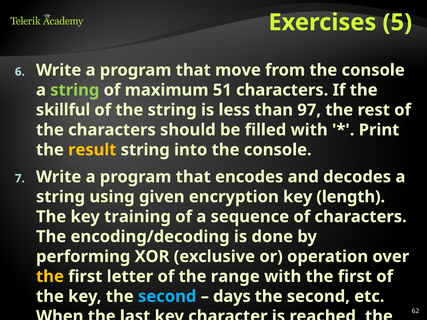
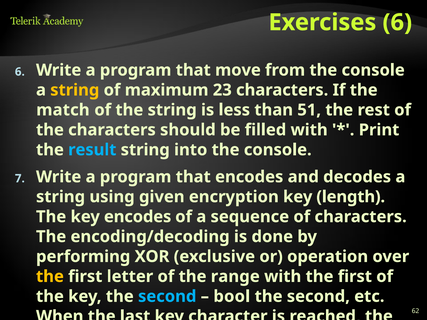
Exercises 5: 5 -> 6
string at (75, 90) colour: light green -> yellow
51: 51 -> 23
skillful: skillful -> match
97: 97 -> 51
result colour: yellow -> light blue
key training: training -> encodes
days: days -> bool
